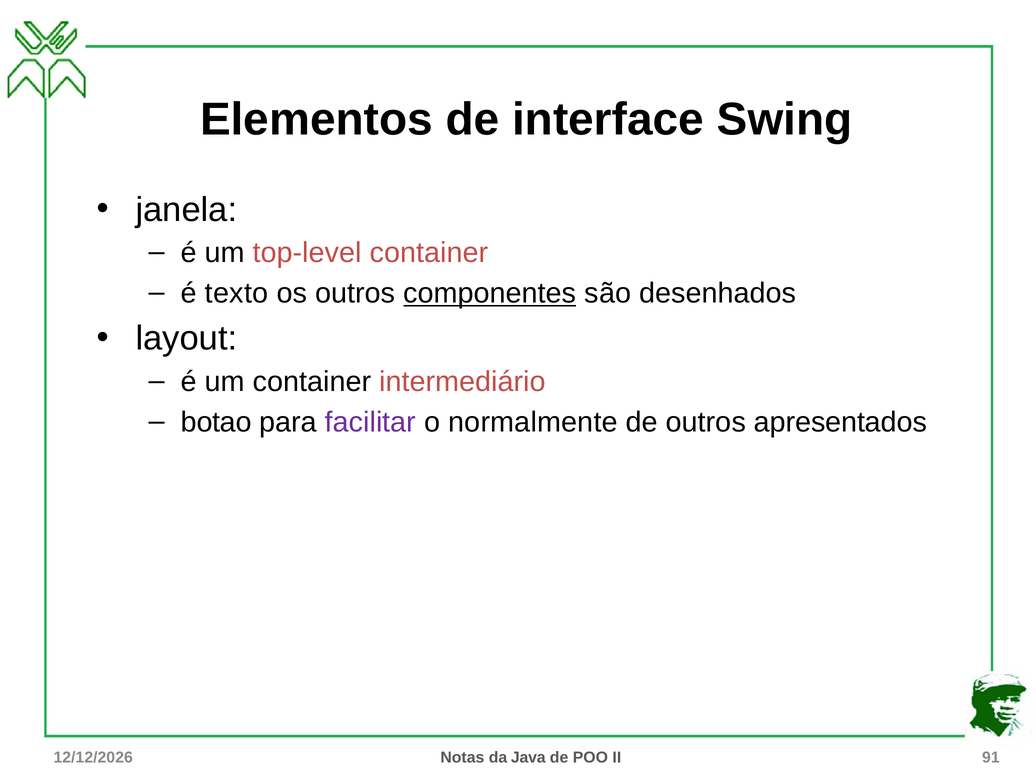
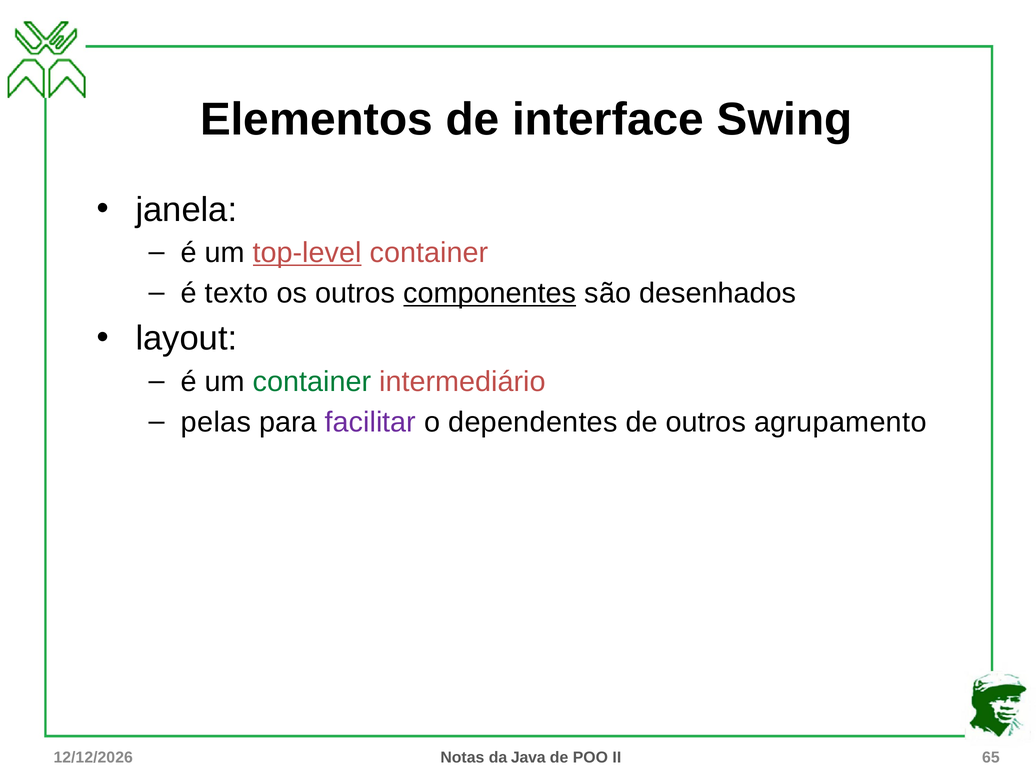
top-level underline: none -> present
container at (312, 382) colour: black -> green
botao: botao -> pelas
normalmente: normalmente -> dependentes
apresentados: apresentados -> agrupamento
91: 91 -> 65
